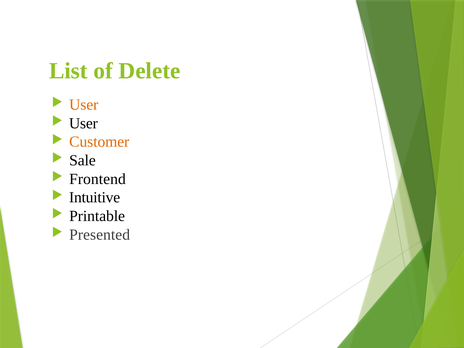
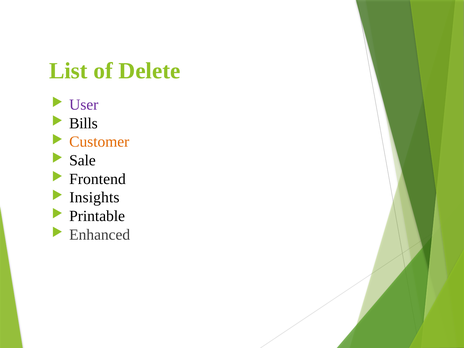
User at (84, 105) colour: orange -> purple
User at (83, 123): User -> Bills
Intuitive: Intuitive -> Insights
Presented: Presented -> Enhanced
